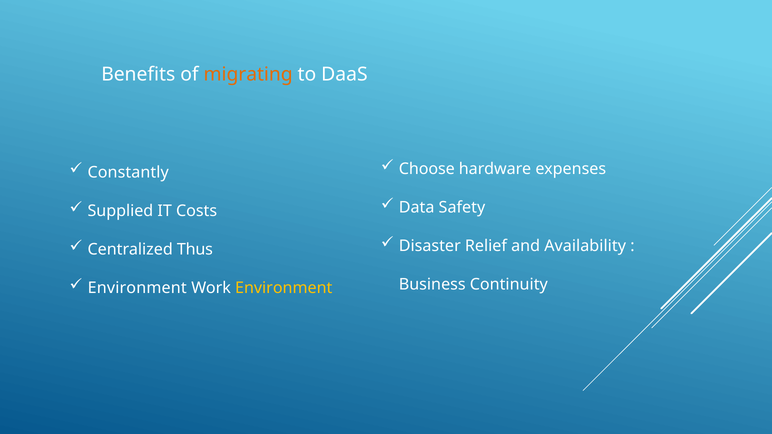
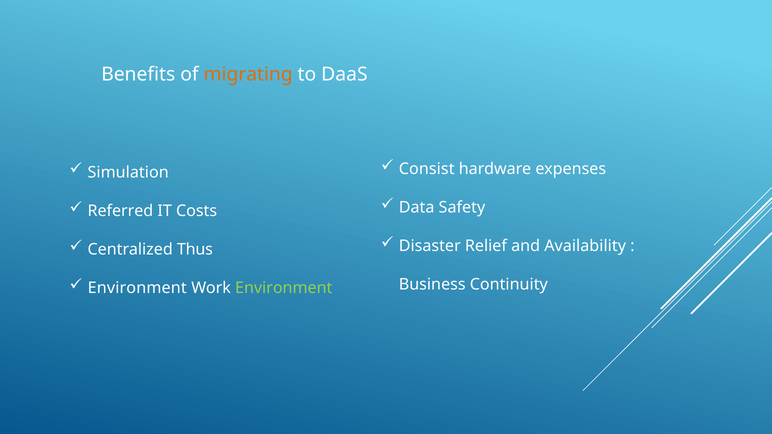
Choose: Choose -> Consist
Constantly: Constantly -> Simulation
Supplied: Supplied -> Referred
Environment at (284, 288) colour: yellow -> light green
